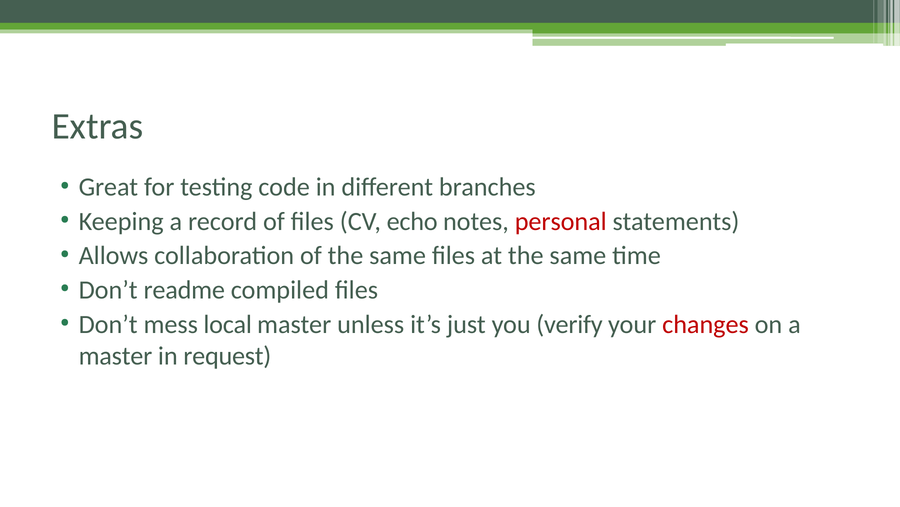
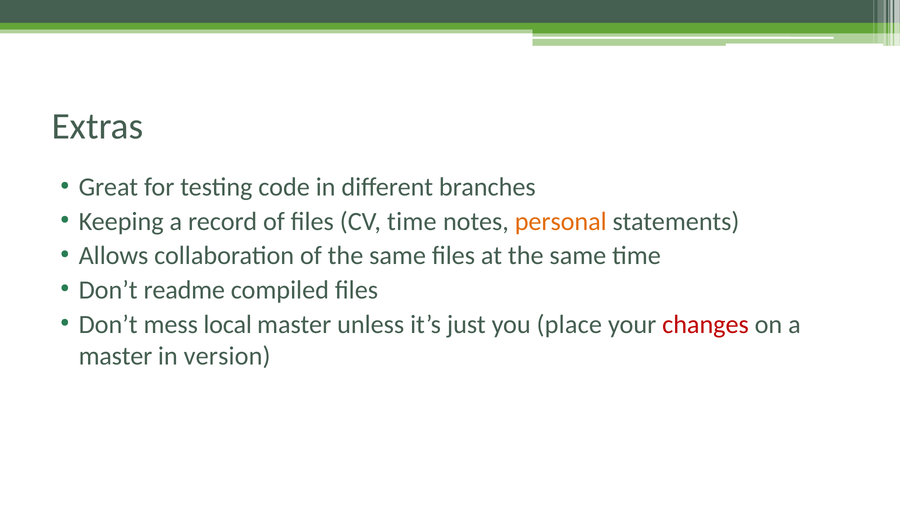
CV echo: echo -> time
personal colour: red -> orange
verify: verify -> place
request: request -> version
